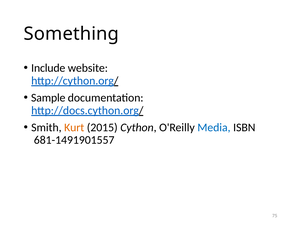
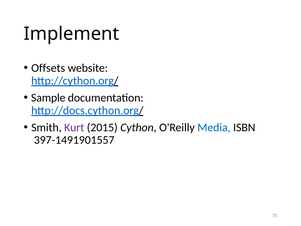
Something: Something -> Implement
Include: Include -> Offsets
Kurt colour: orange -> purple
681-1491901557: 681-1491901557 -> 397-1491901557
